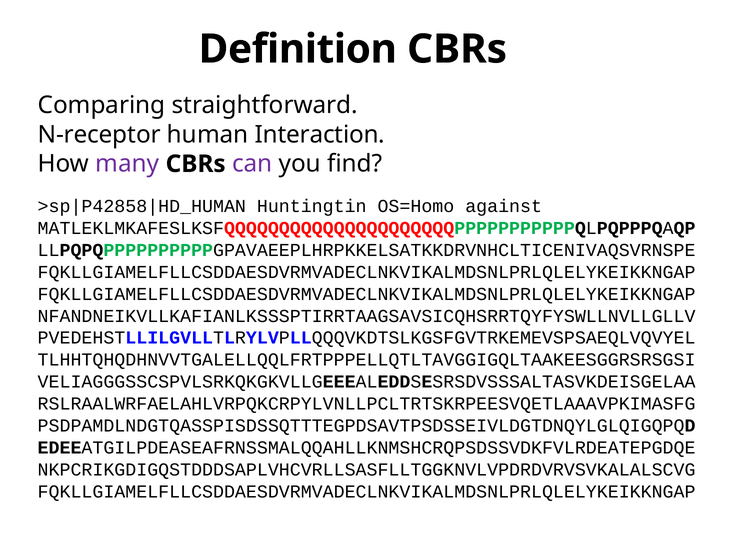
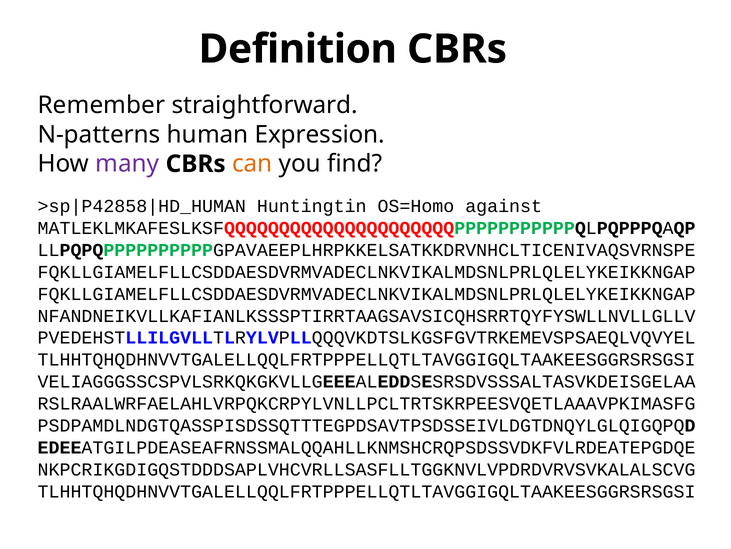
Comparing: Comparing -> Remember
N-receptor: N-receptor -> N-patterns
Interaction: Interaction -> Expression
can colour: purple -> orange
FQKLLGIAMELFLLCSDDAESDVRMVADECLNKVIKALMDSNLPRLQLELYKEIKKNGAP at (367, 491): FQKLLGIAMELFLLCSDDAESDVRMVADECLNKVIKALMDSNLPRLQLELYKEIKKNGAP -> TLHHTQHQDHNVVTGALELLQQLFRTPPPELLQTLTAVGGIGQLTAAKEESGGRSRSGSI
